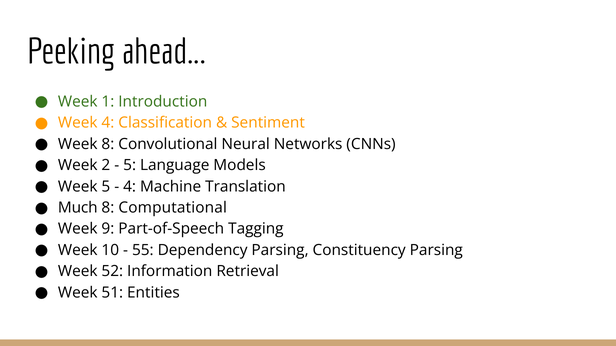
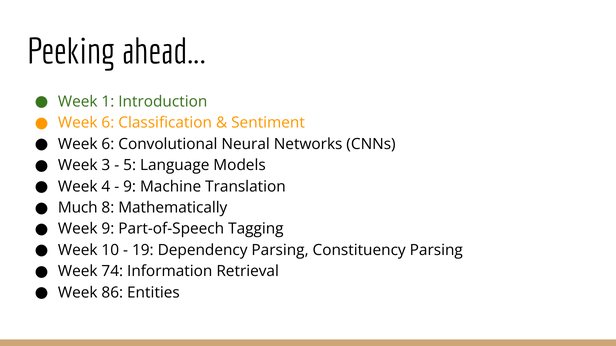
4 at (108, 123): 4 -> 6
8 at (108, 144): 8 -> 6
2: 2 -> 3
Week 5: 5 -> 4
4 at (130, 187): 4 -> 9
Computational: Computational -> Mathematically
55: 55 -> 19
52: 52 -> 74
51: 51 -> 86
